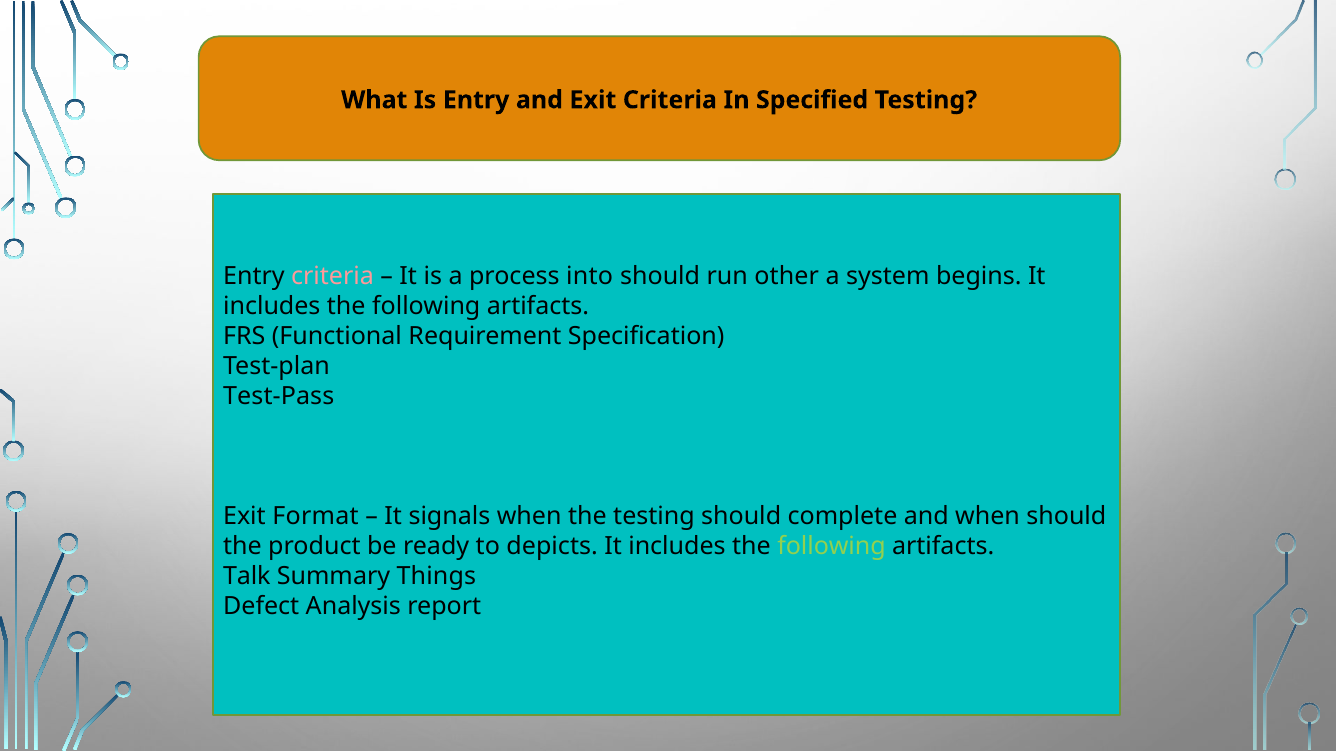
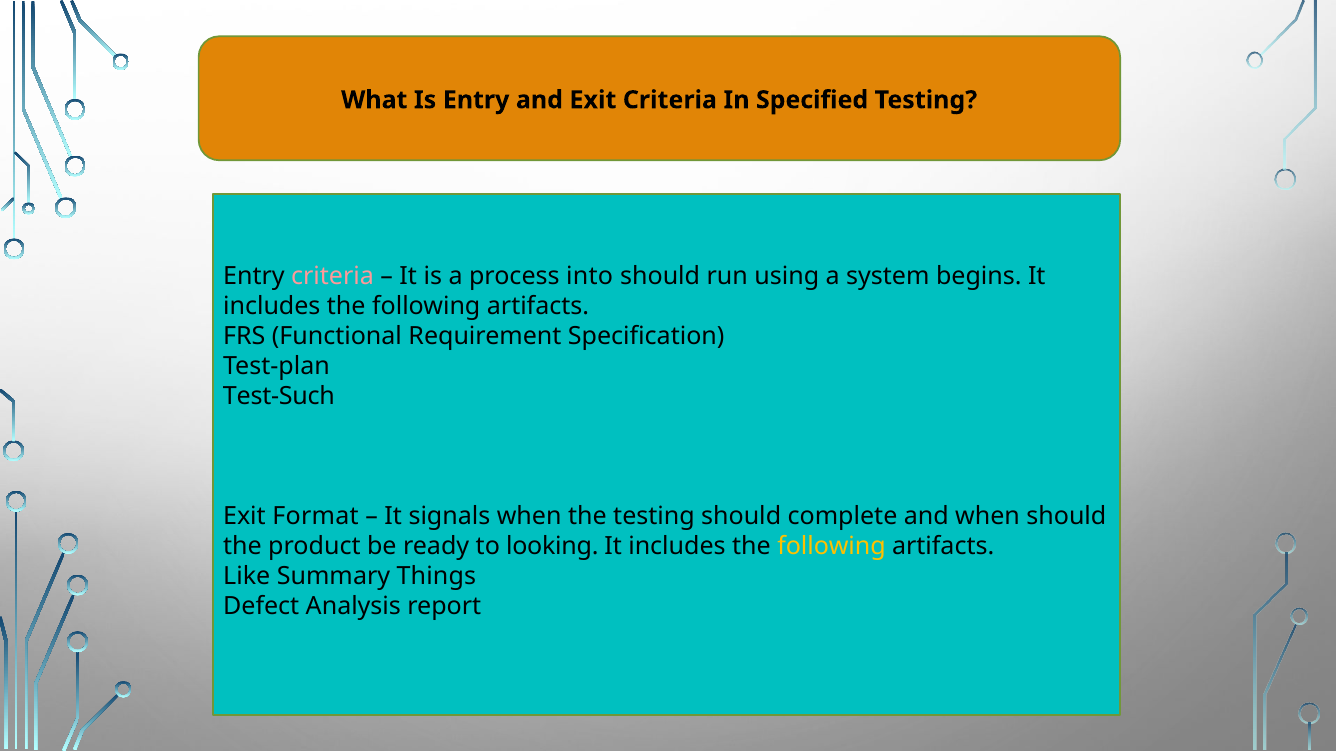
other: other -> using
Test-Pass: Test-Pass -> Test-Such
depicts: depicts -> looking
following at (832, 547) colour: light green -> yellow
Talk: Talk -> Like
